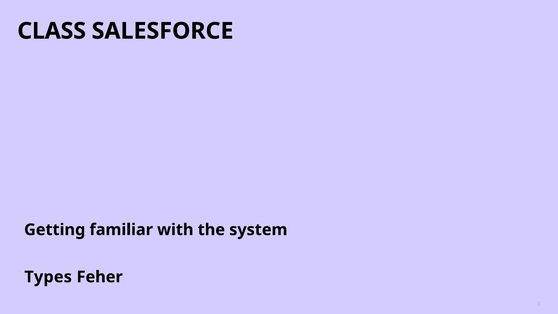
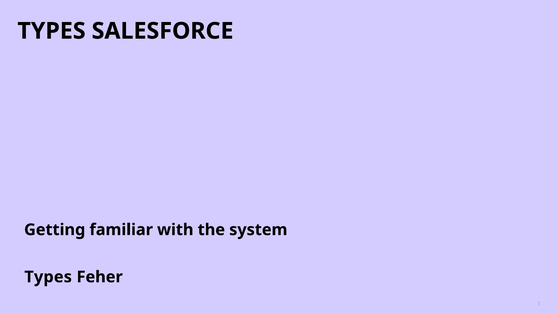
CLASS at (52, 31): CLASS -> TYPES
